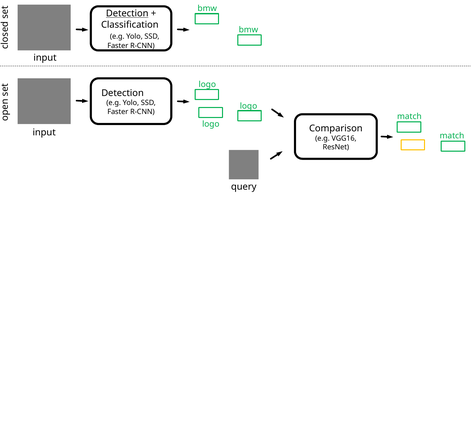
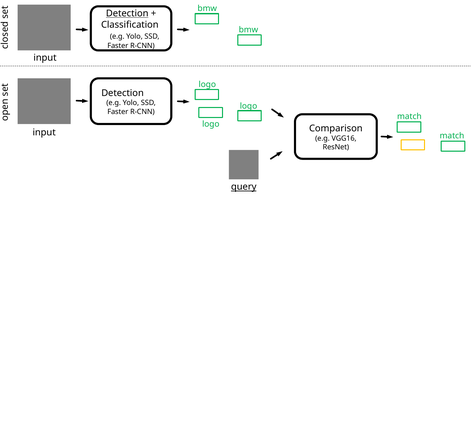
query underline: none -> present
